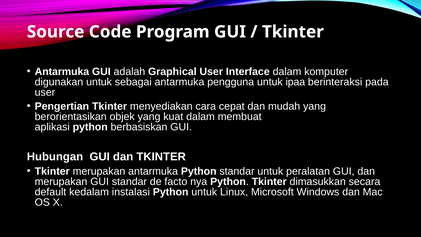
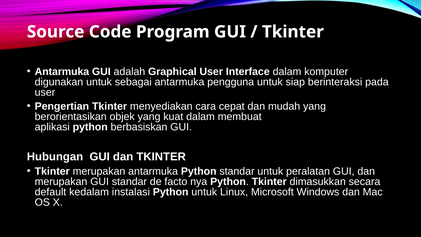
ipaa: ipaa -> siap
